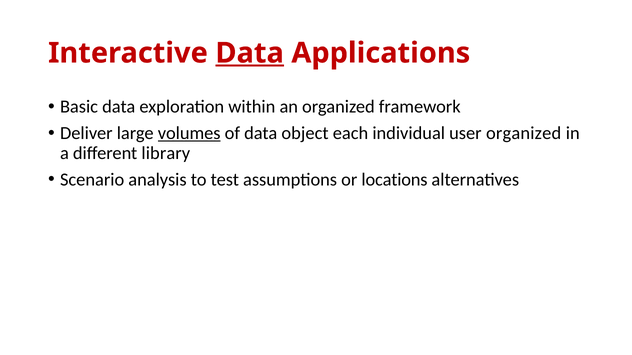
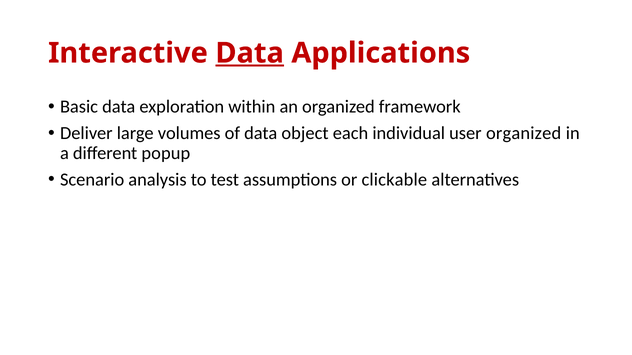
volumes underline: present -> none
library: library -> popup
locations: locations -> clickable
